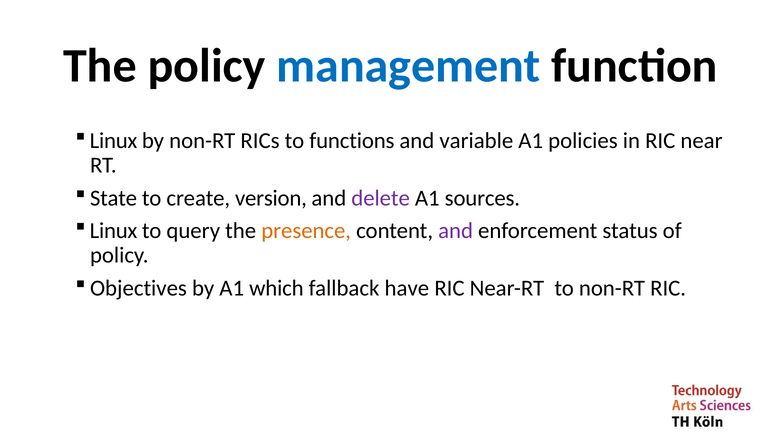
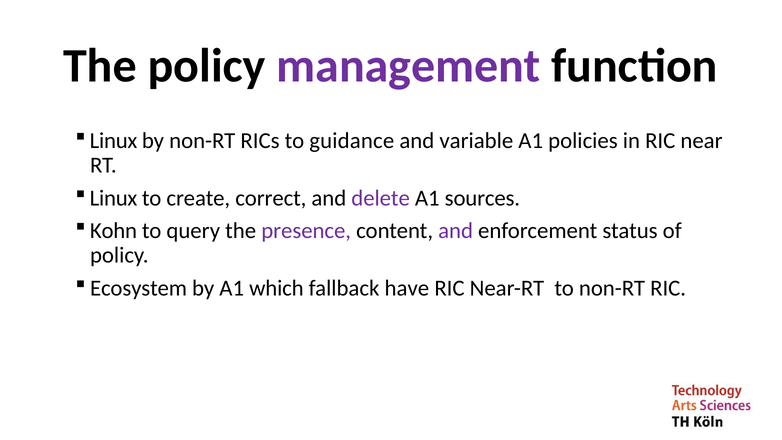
management colour: blue -> purple
functions: functions -> guidance
State at (114, 198): State -> Linux
version: version -> correct
Linux at (114, 231): Linux -> Kohn
presence colour: orange -> purple
Objectives: Objectives -> Ecosystem
